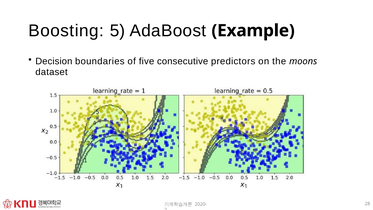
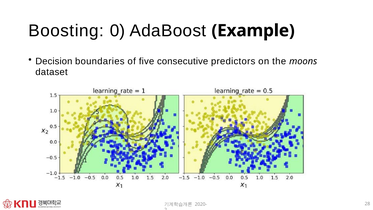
5: 5 -> 0
